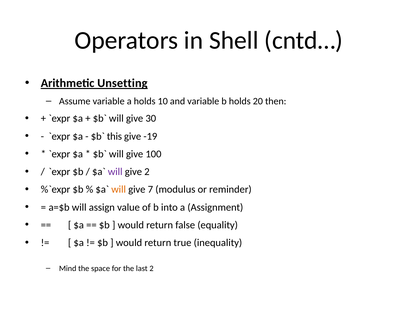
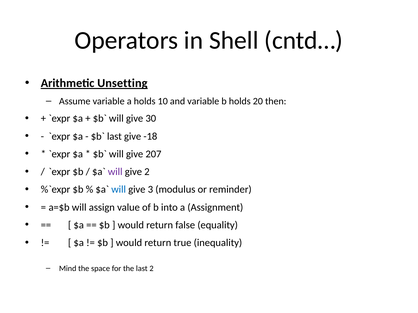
this at (114, 136): this -> last
-19: -19 -> -18
100: 100 -> 207
will at (119, 190) colour: orange -> blue
7: 7 -> 3
